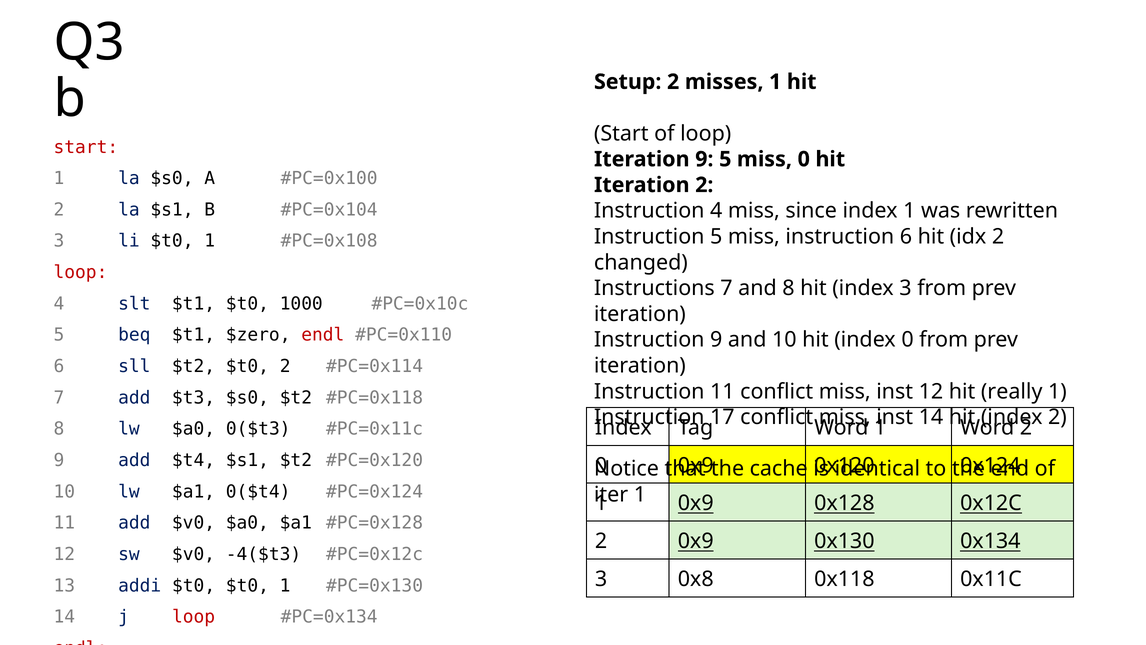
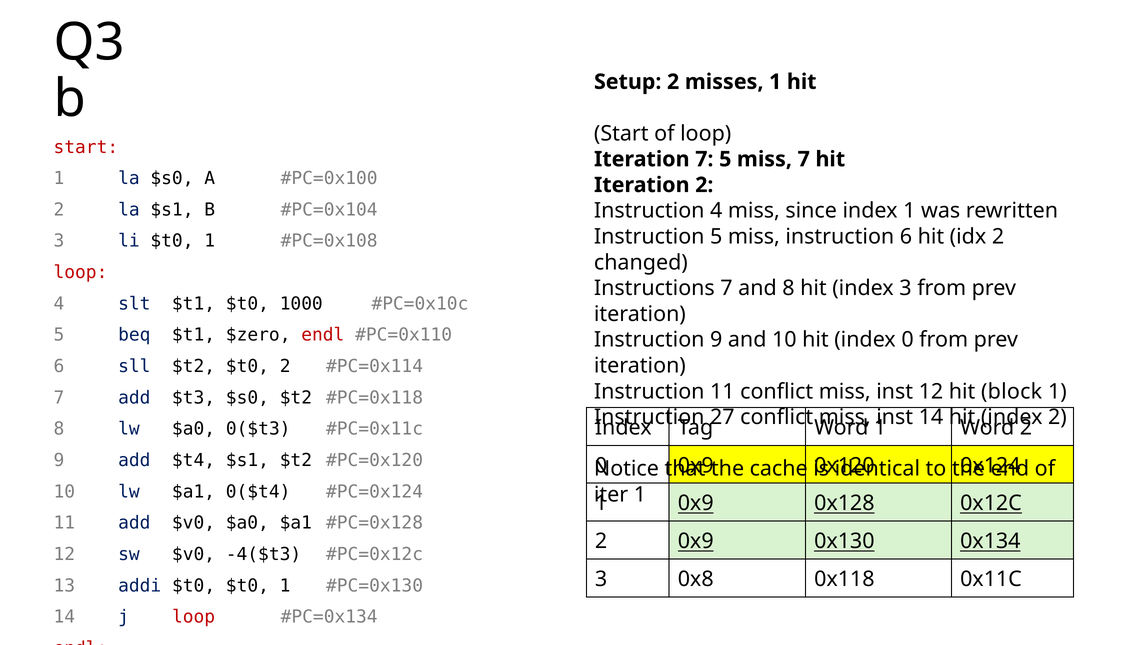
Iteration 9: 9 -> 7
miss 0: 0 -> 7
really: really -> block
17: 17 -> 27
